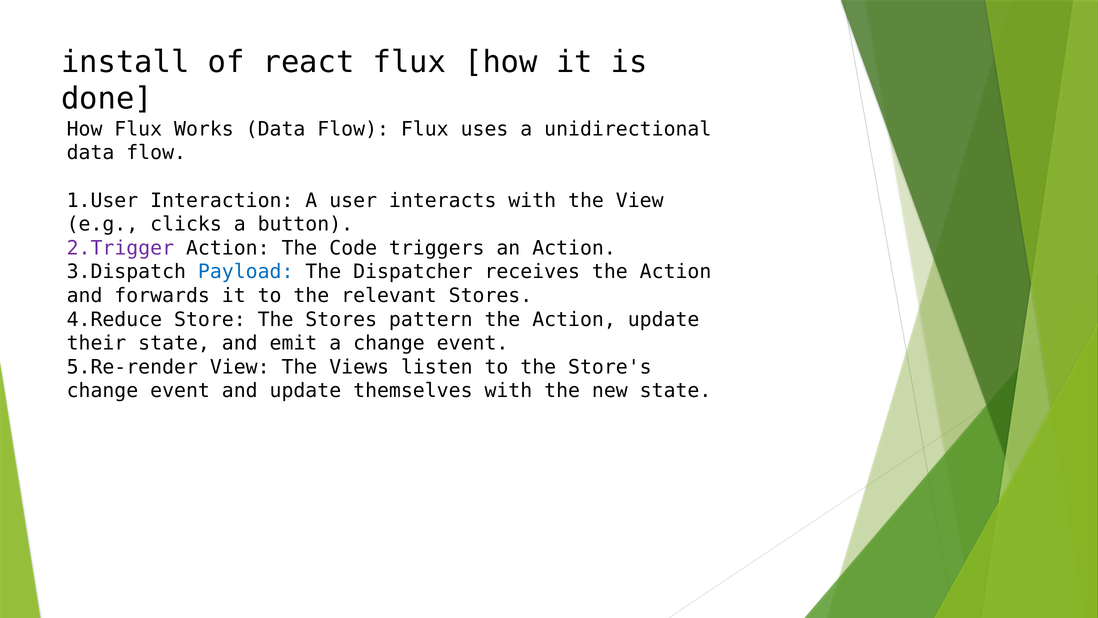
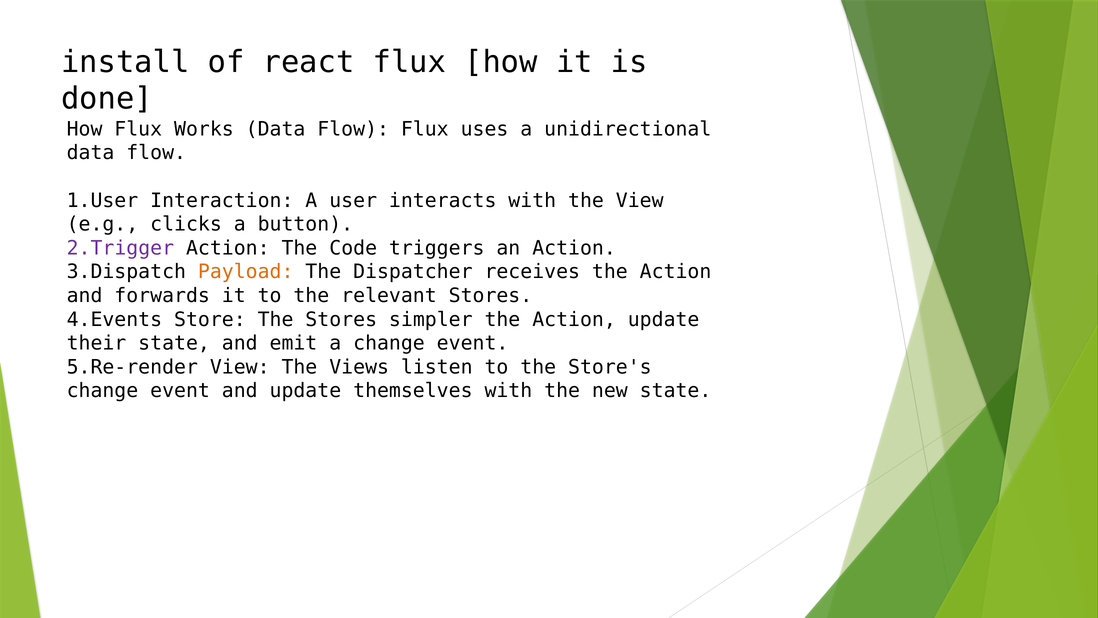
Payload colour: blue -> orange
4.Reduce: 4.Reduce -> 4.Events
pattern: pattern -> simpler
